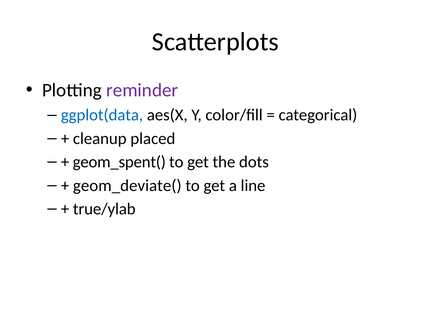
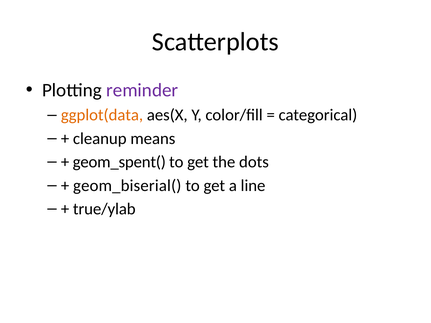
ggplot(data colour: blue -> orange
placed: placed -> means
geom_deviate(: geom_deviate( -> geom_biserial(
